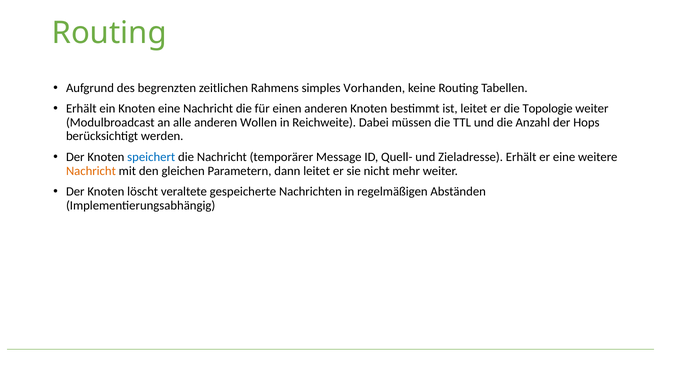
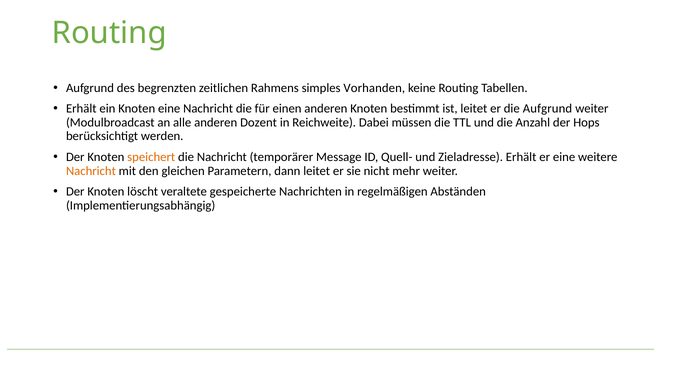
die Topologie: Topologie -> Aufgrund
Wollen: Wollen -> Dozent
speichert colour: blue -> orange
